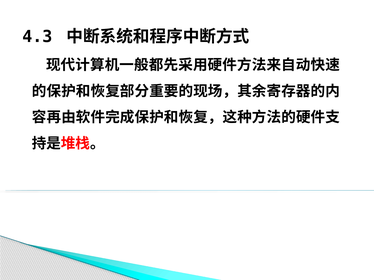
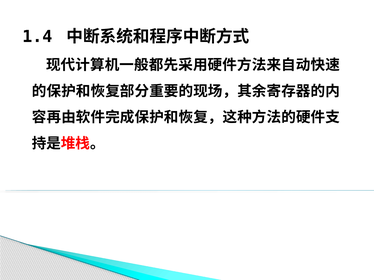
4.3: 4.3 -> 1.4
